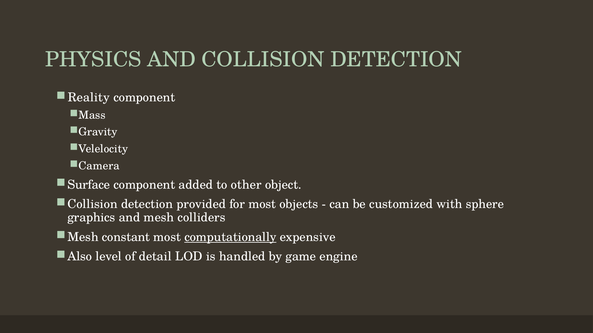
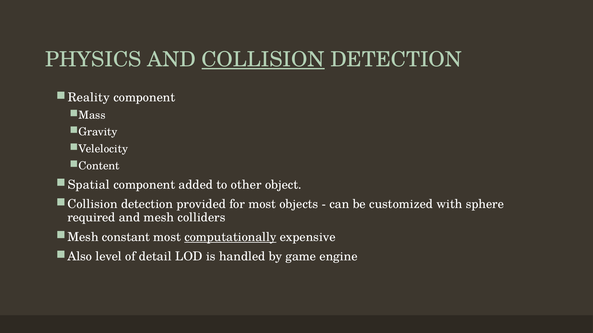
COLLISION at (263, 60) underline: none -> present
Camera: Camera -> Content
Surface: Surface -> Spatial
graphics: graphics -> required
